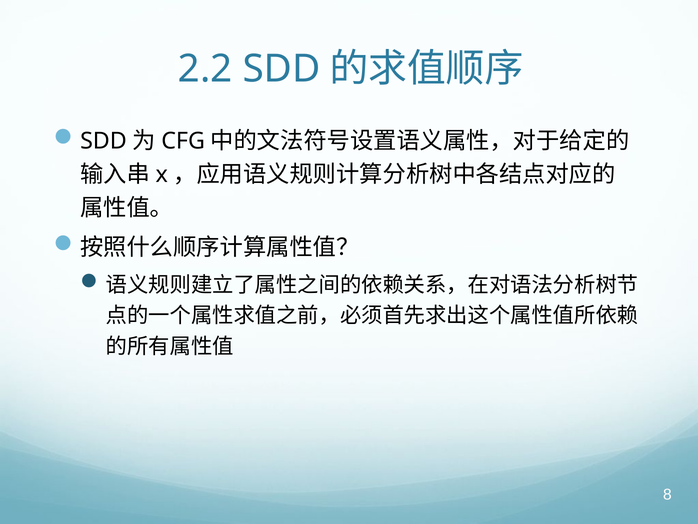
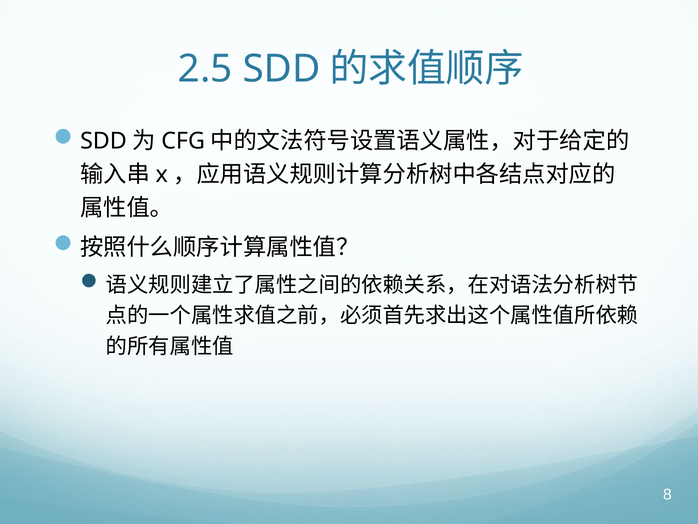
2.2: 2.2 -> 2.5
